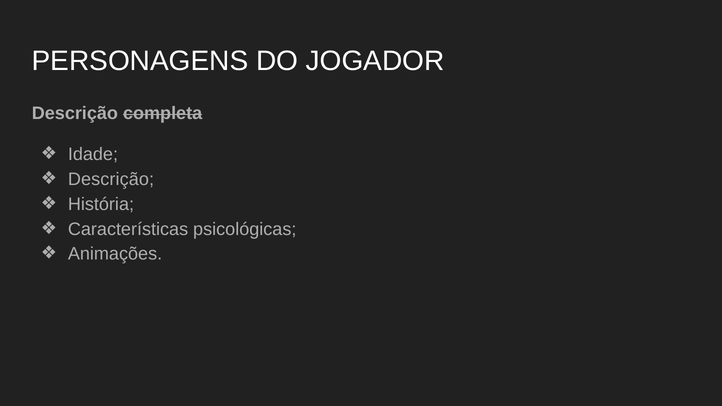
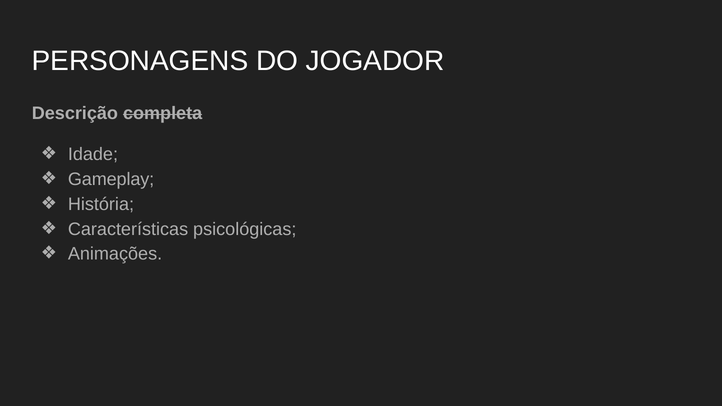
Descrição at (111, 179): Descrição -> Gameplay
